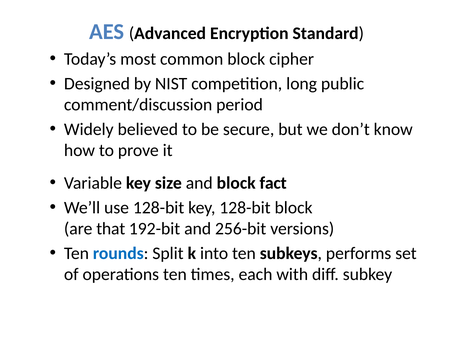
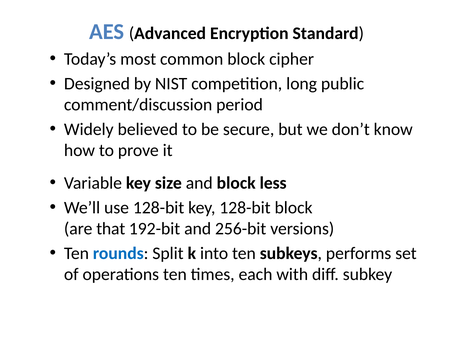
fact: fact -> less
